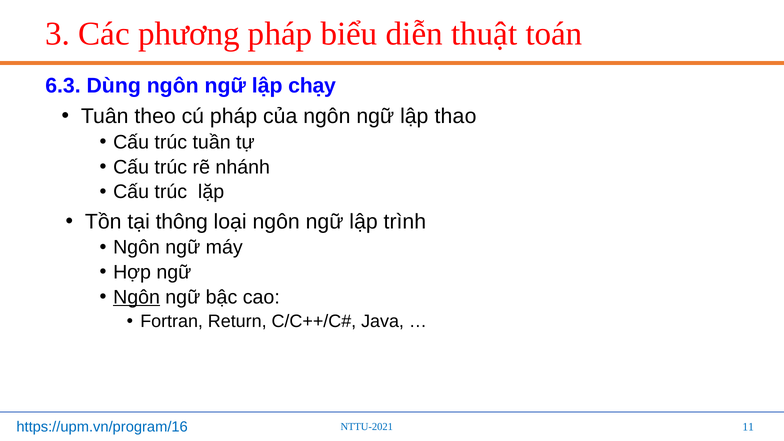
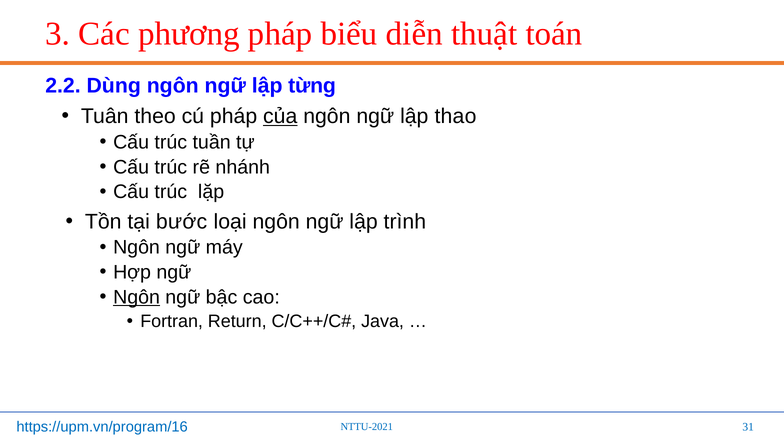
6.3: 6.3 -> 2.2
chạy: chạy -> từng
của underline: none -> present
thông: thông -> bước
11: 11 -> 31
